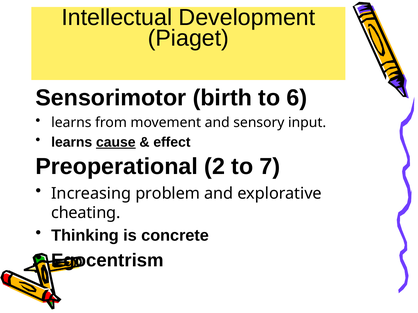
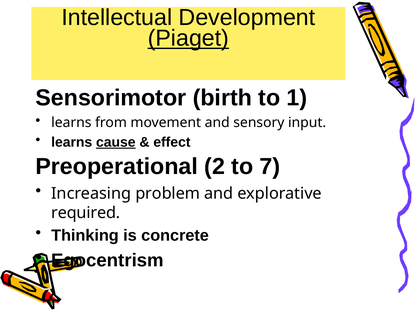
Piaget underline: none -> present
6: 6 -> 1
cheating: cheating -> required
